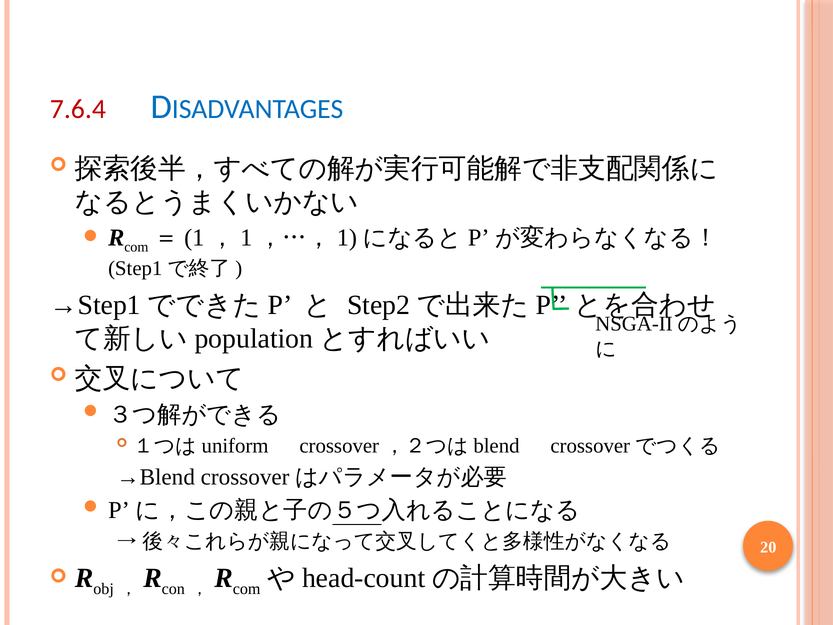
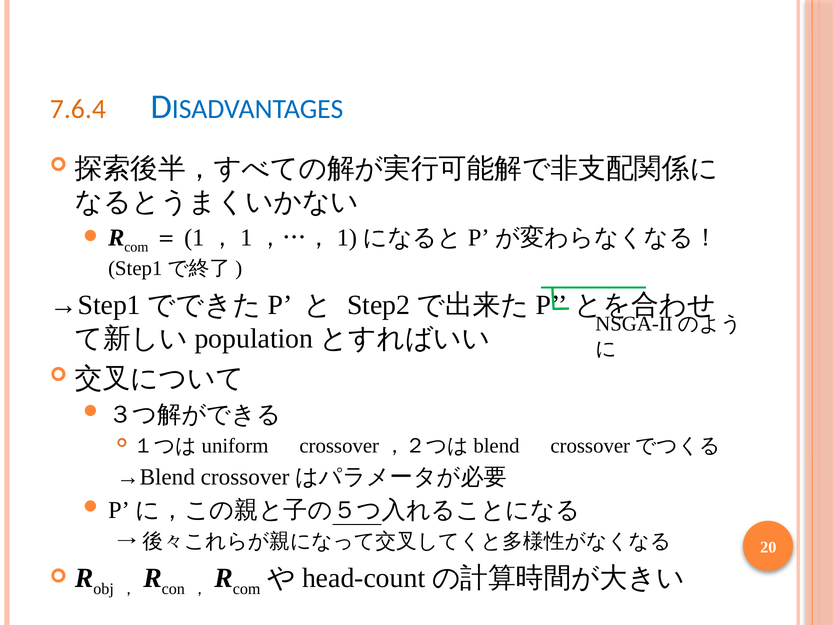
7.6.4 colour: red -> orange
